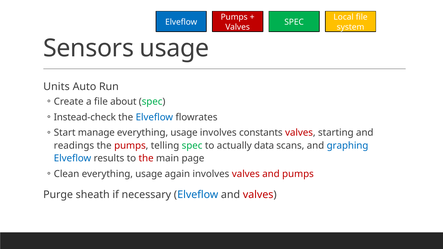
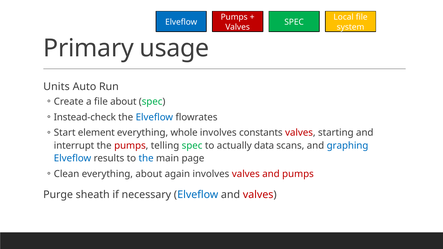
Sensors: Sensors -> Primary
manage: manage -> element
usage at (184, 133): usage -> whole
readings: readings -> interrupt
the at (146, 158) colour: red -> blue
Clean everything usage: usage -> about
